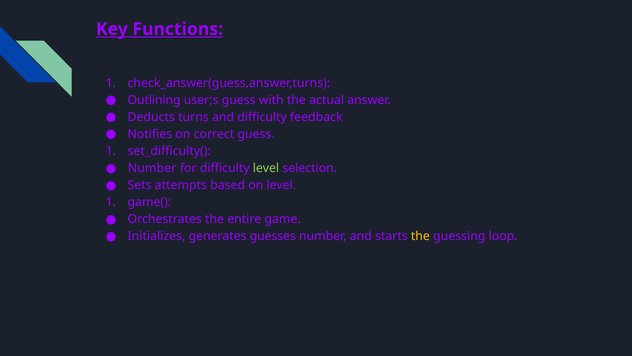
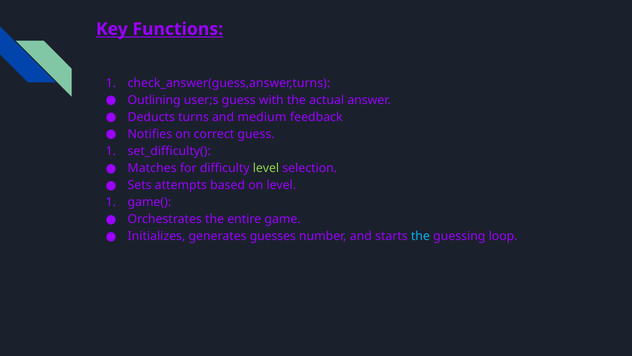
and difficulty: difficulty -> medium
Number at (152, 168): Number -> Matches
the at (420, 236) colour: yellow -> light blue
